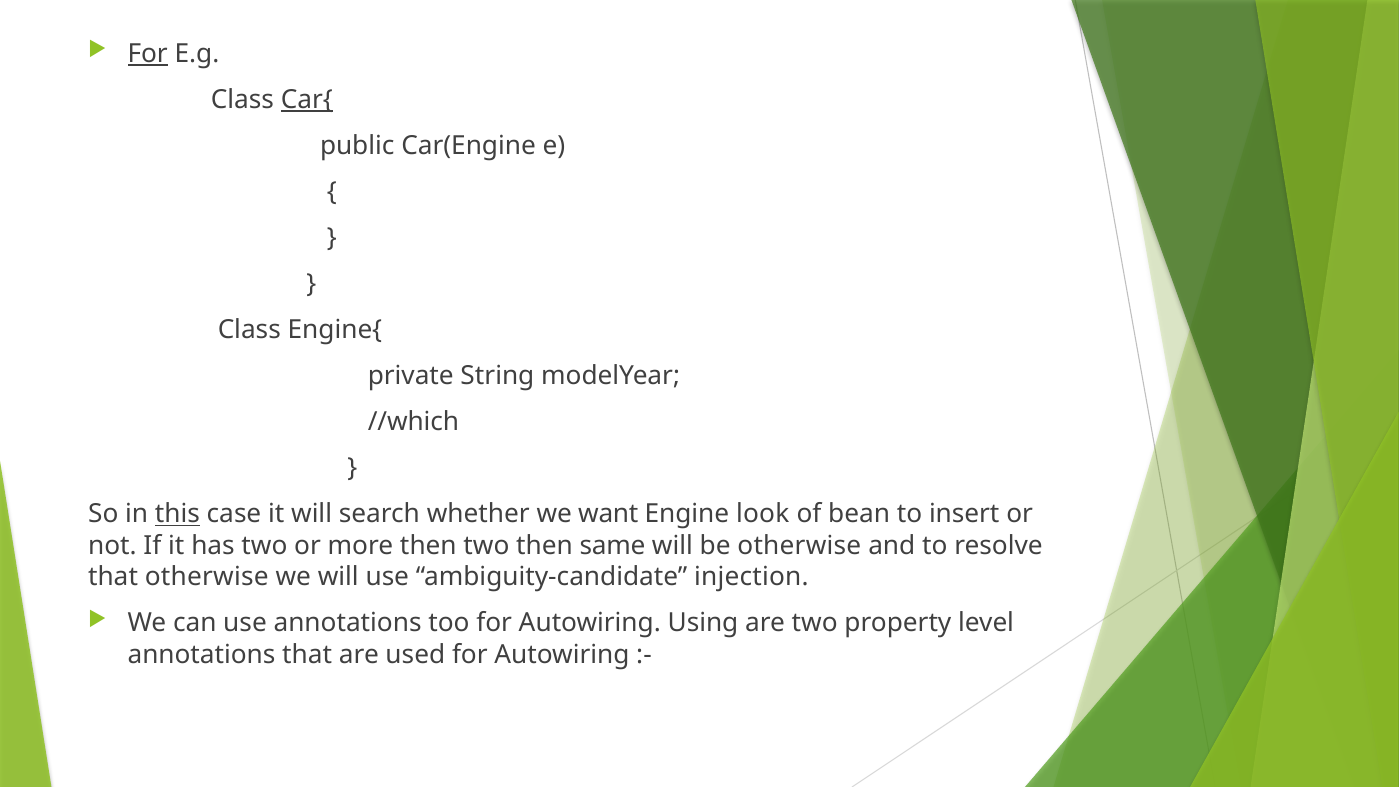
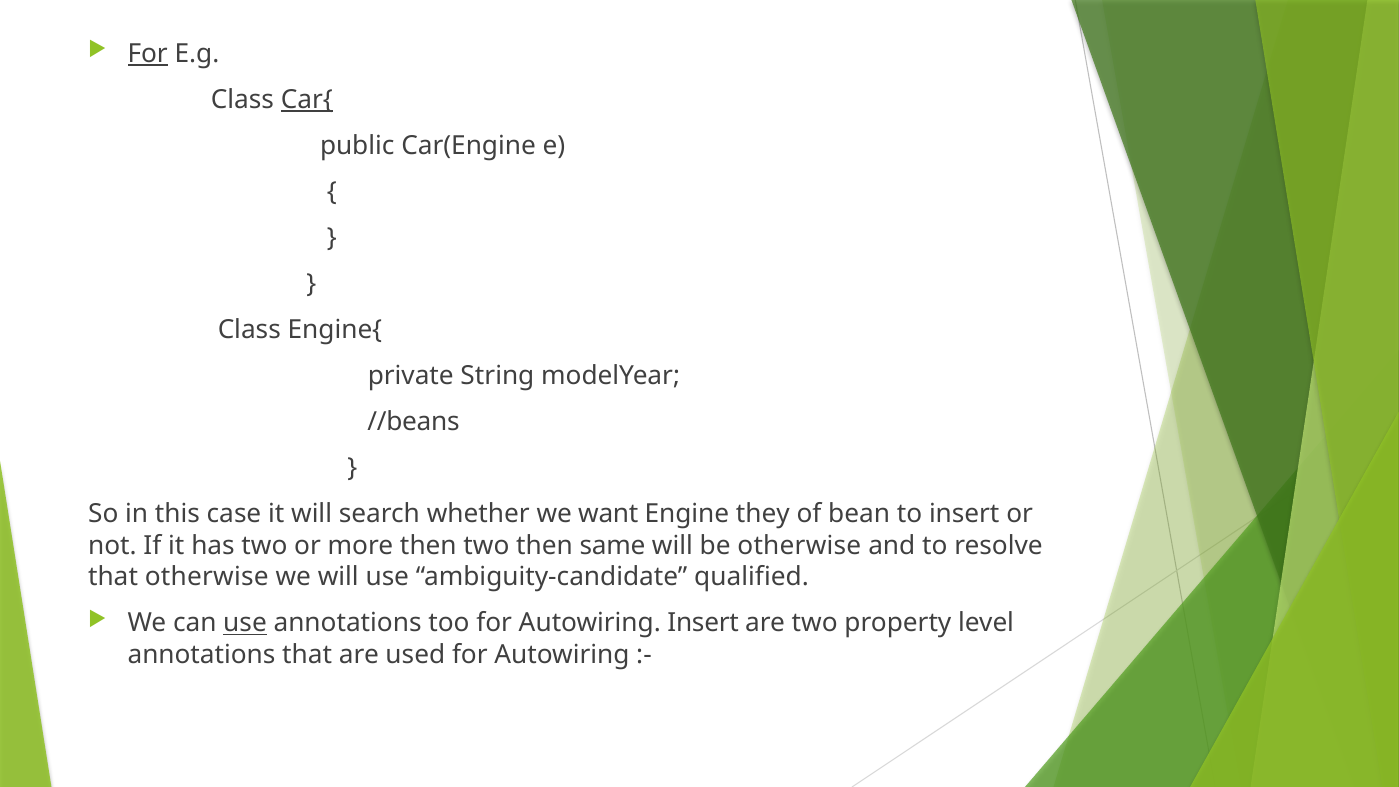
//which: //which -> //beans
this underline: present -> none
look: look -> they
injection: injection -> qualified
use at (245, 623) underline: none -> present
Autowiring Using: Using -> Insert
